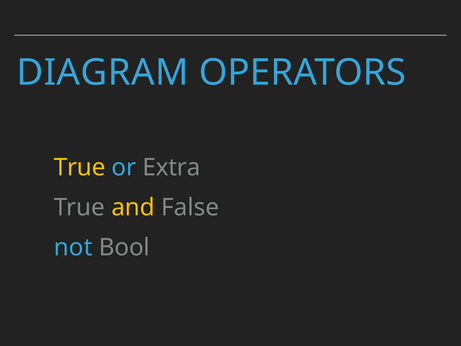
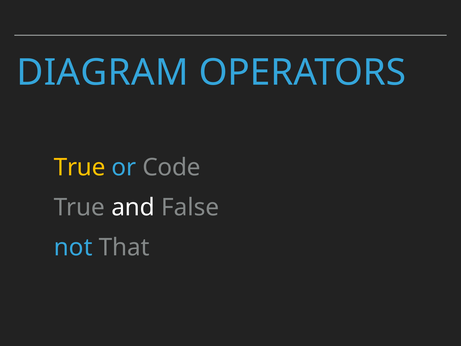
Extra: Extra -> Code
and colour: yellow -> white
Bool: Bool -> That
